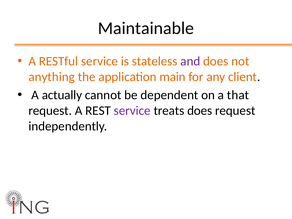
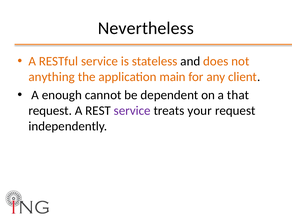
Maintainable: Maintainable -> Nevertheless
and colour: purple -> black
actually: actually -> enough
treats does: does -> your
